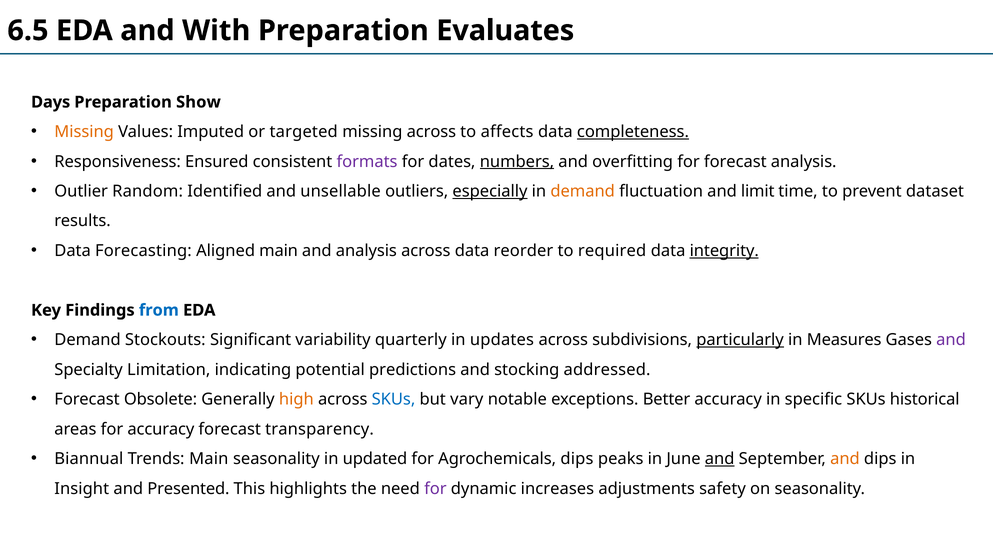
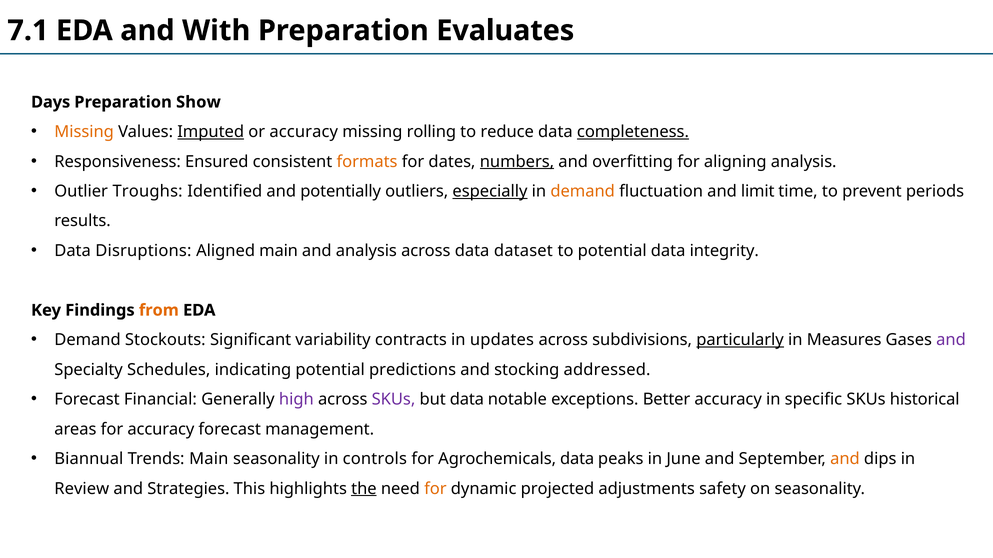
6.5: 6.5 -> 7.1
Imputed underline: none -> present
or targeted: targeted -> accuracy
missing across: across -> rolling
affects: affects -> reduce
formats colour: purple -> orange
for forecast: forecast -> aligning
Random: Random -> Troughs
unsellable: unsellable -> potentially
dataset: dataset -> periods
Forecasting: Forecasting -> Disruptions
reorder: reorder -> dataset
to required: required -> potential
integrity underline: present -> none
from colour: blue -> orange
quarterly: quarterly -> contracts
Limitation: Limitation -> Schedules
Obsolete: Obsolete -> Financial
high colour: orange -> purple
SKUs at (393, 400) colour: blue -> purple
but vary: vary -> data
transparency: transparency -> management
updated: updated -> controls
Agrochemicals dips: dips -> data
and at (720, 459) underline: present -> none
Insight: Insight -> Review
Presented: Presented -> Strategies
the underline: none -> present
for at (435, 489) colour: purple -> orange
increases: increases -> projected
